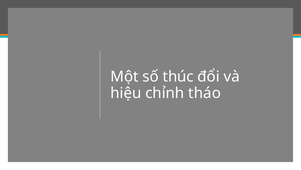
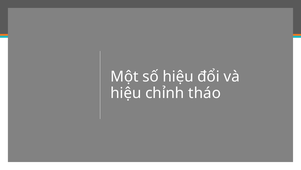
số thúc: thúc -> hiệu
